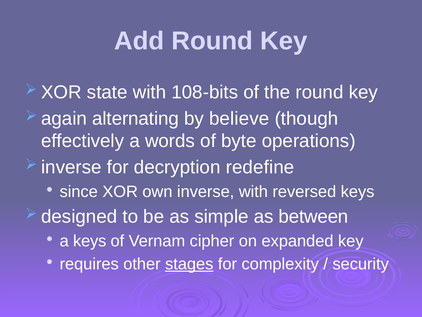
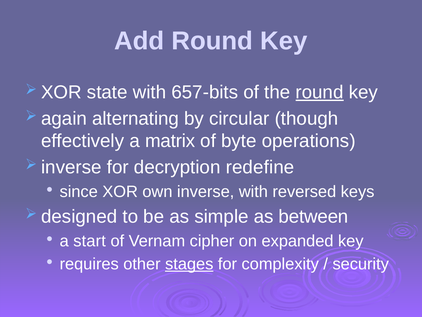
108-bits: 108-bits -> 657-bits
round at (320, 92) underline: none -> present
believe: believe -> circular
words: words -> matrix
a keys: keys -> start
